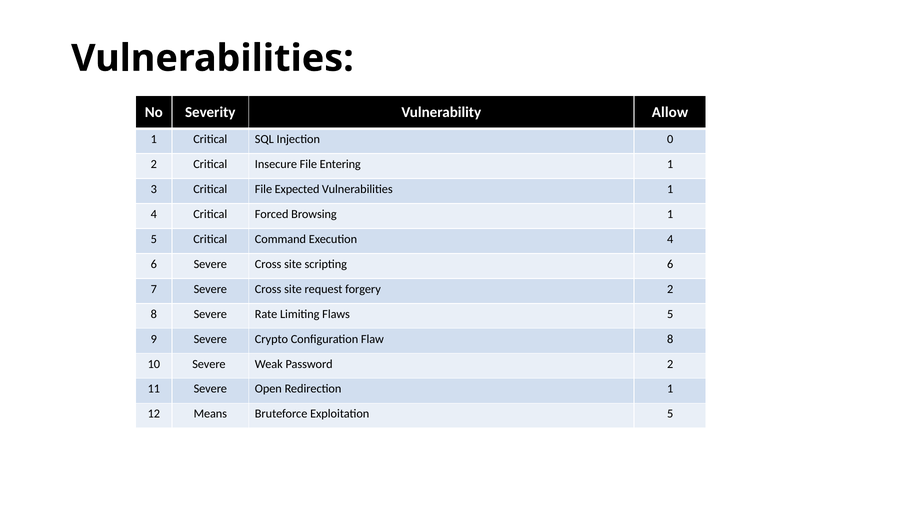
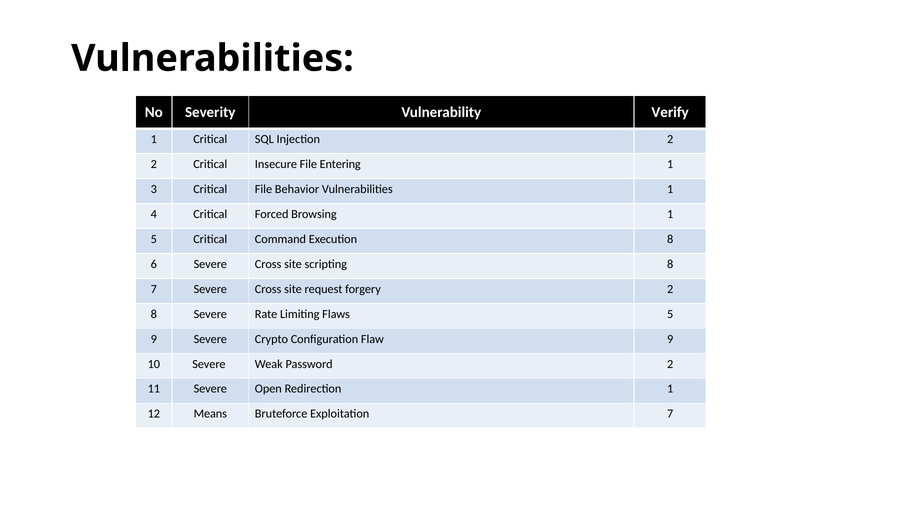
Allow: Allow -> Verify
Injection 0: 0 -> 2
Expected: Expected -> Behavior
Execution 4: 4 -> 8
scripting 6: 6 -> 8
Flaw 8: 8 -> 9
Exploitation 5: 5 -> 7
